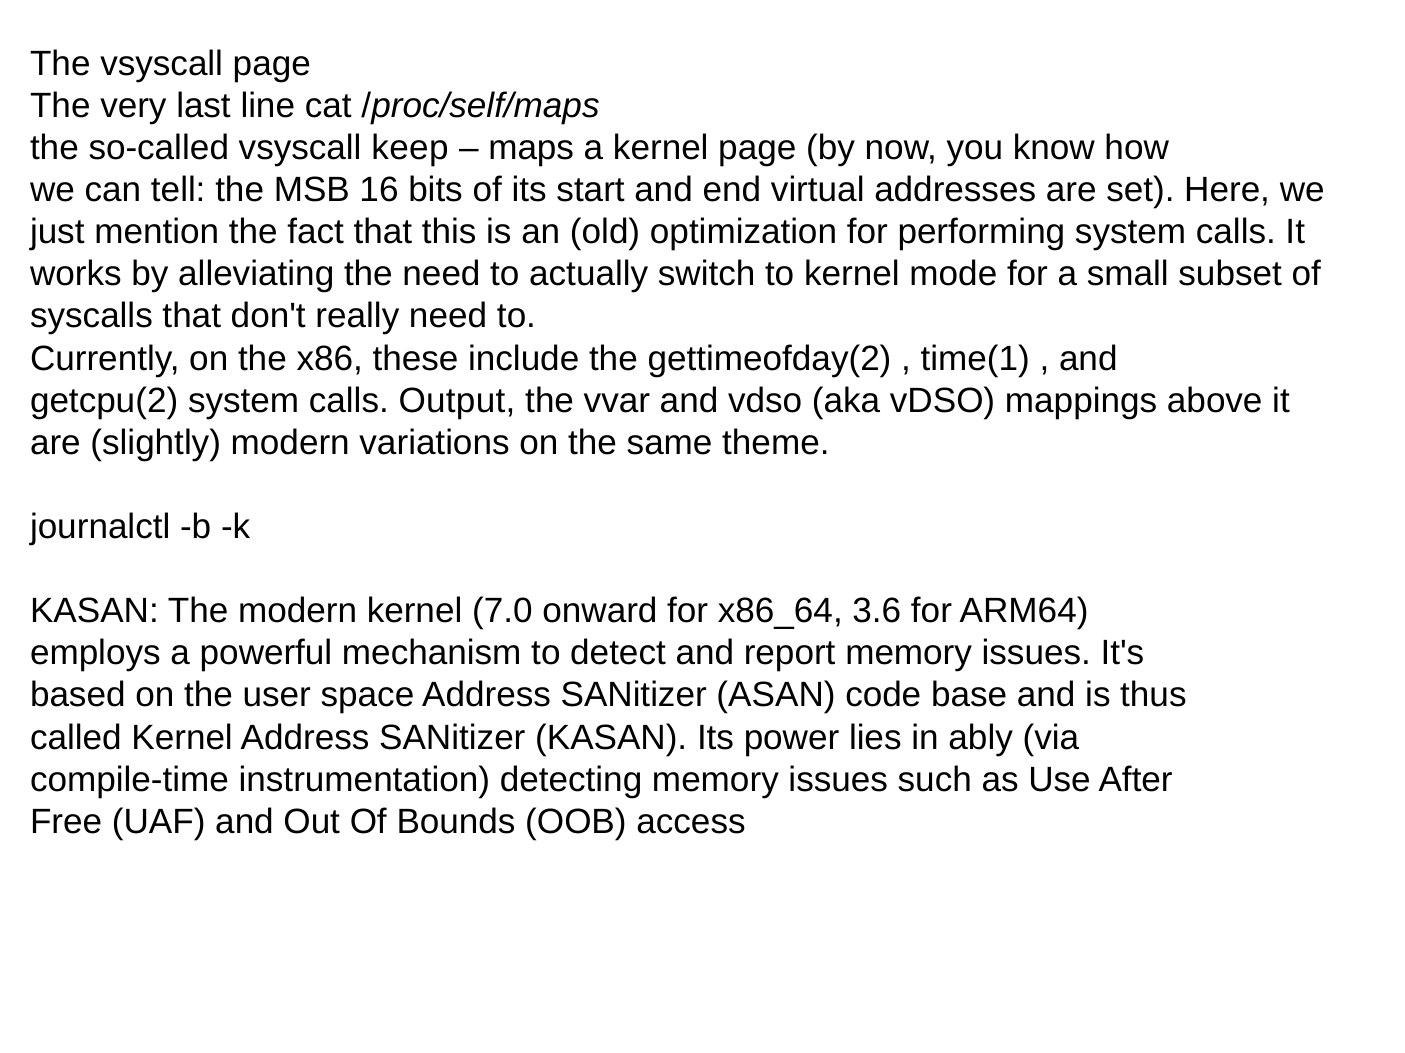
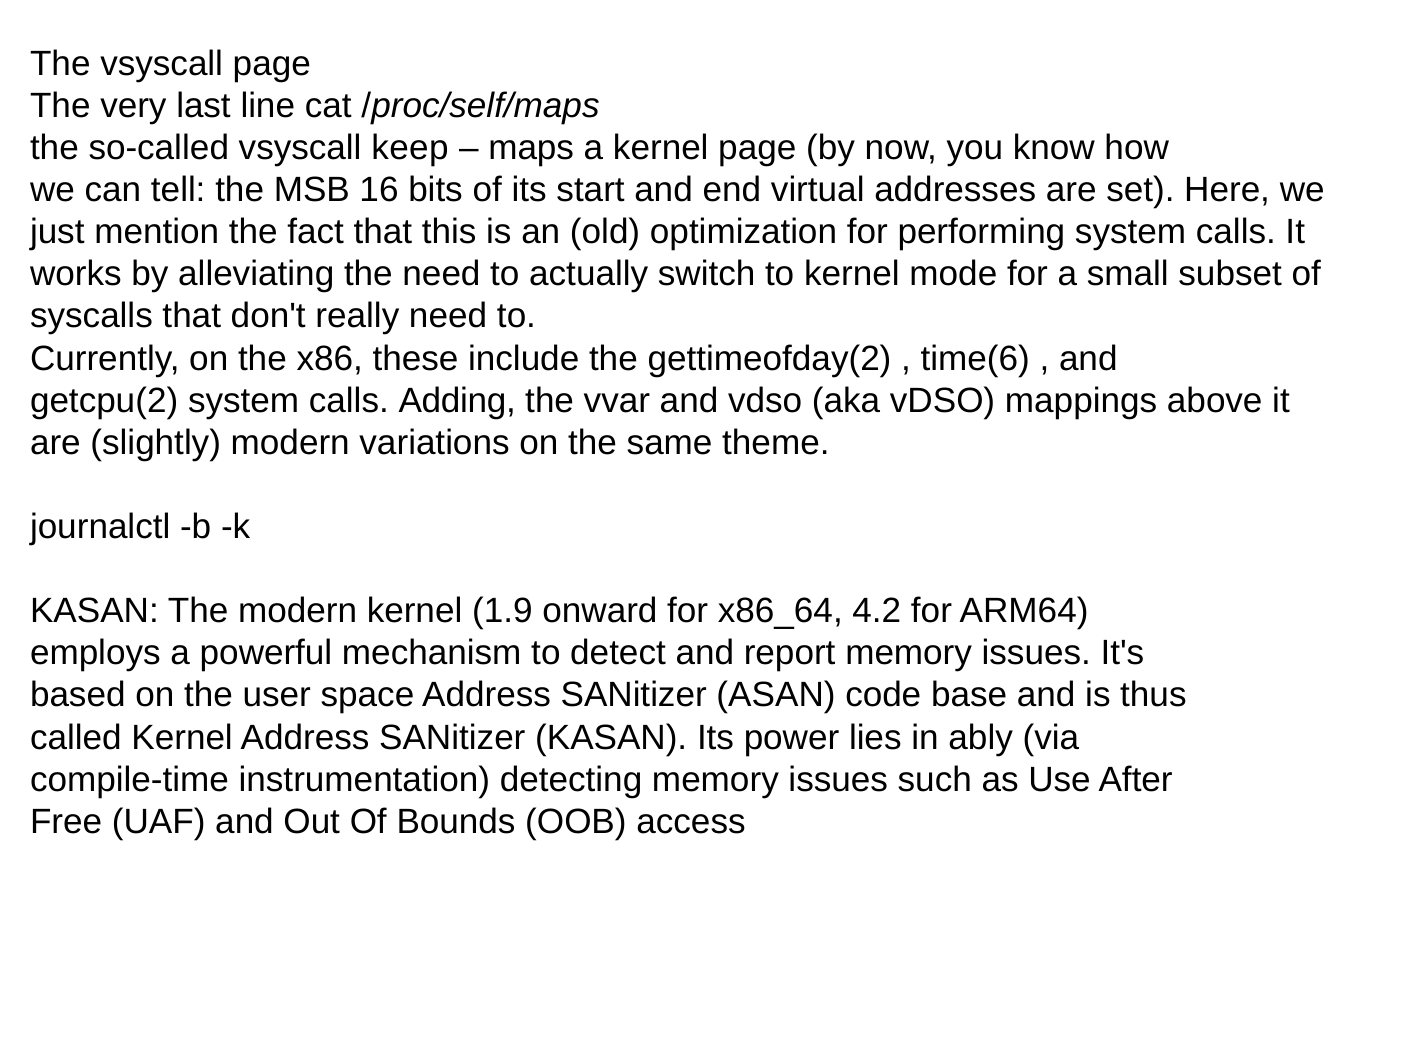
time(1: time(1 -> time(6
Output: Output -> Adding
7.0: 7.0 -> 1.9
3.6: 3.6 -> 4.2
